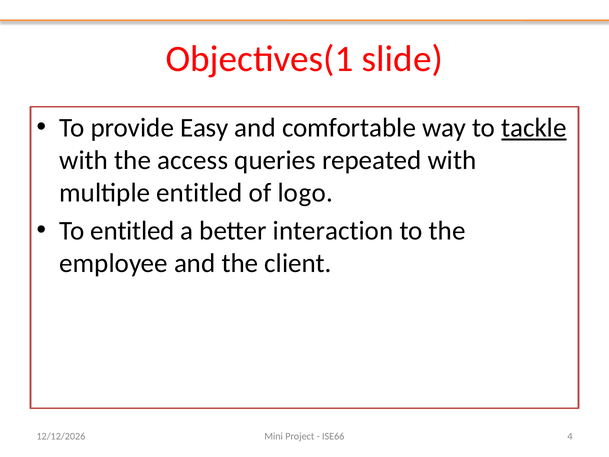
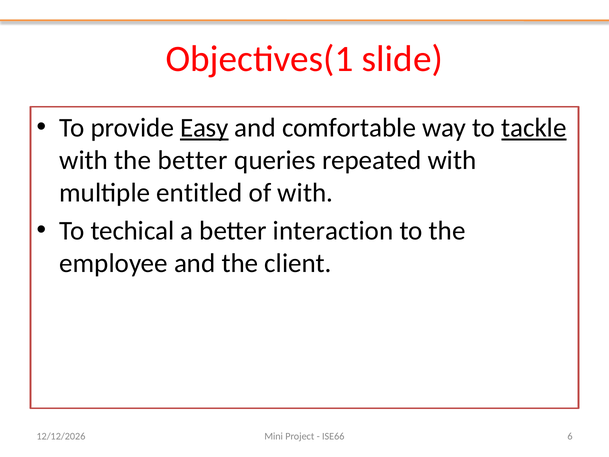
Easy underline: none -> present
the access: access -> better
of logo: logo -> with
To entitled: entitled -> techical
4: 4 -> 6
